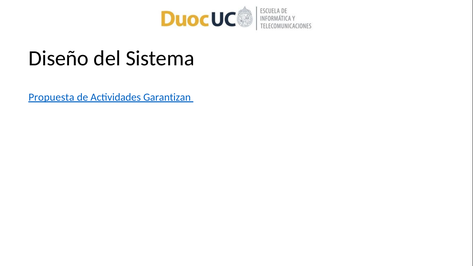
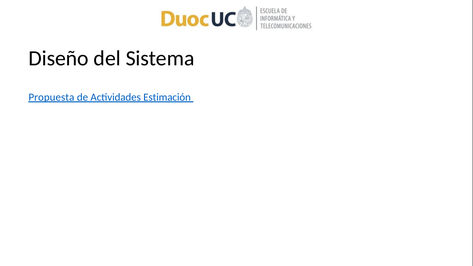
Garantizan: Garantizan -> Estimación
